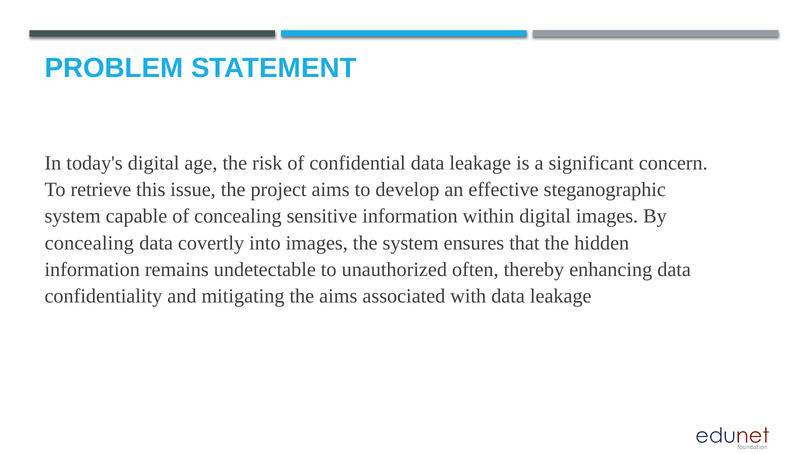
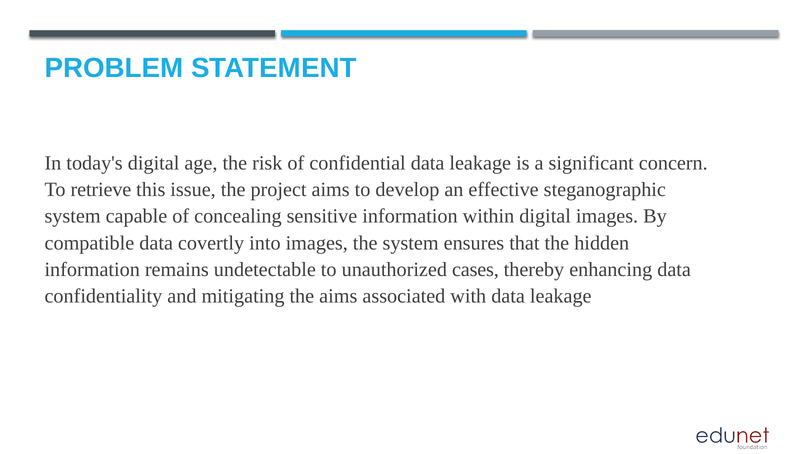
concealing at (89, 243): concealing -> compatible
often: often -> cases
